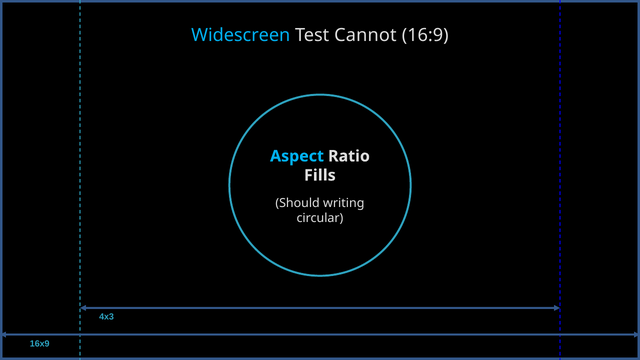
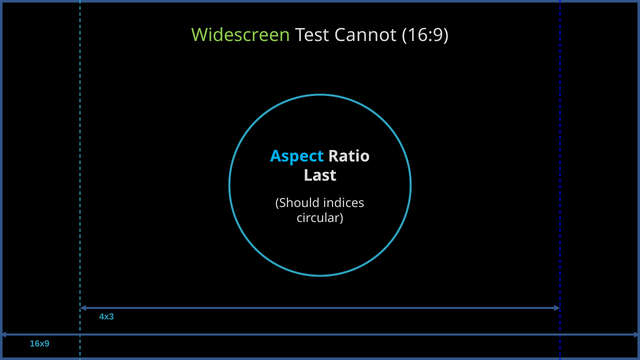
Widescreen colour: light blue -> light green
Fills: Fills -> Last
writing: writing -> indices
